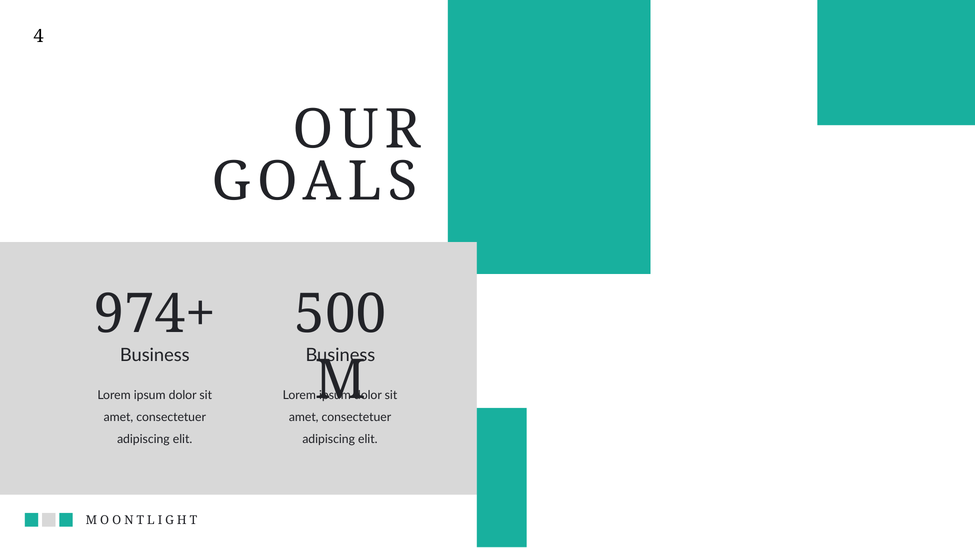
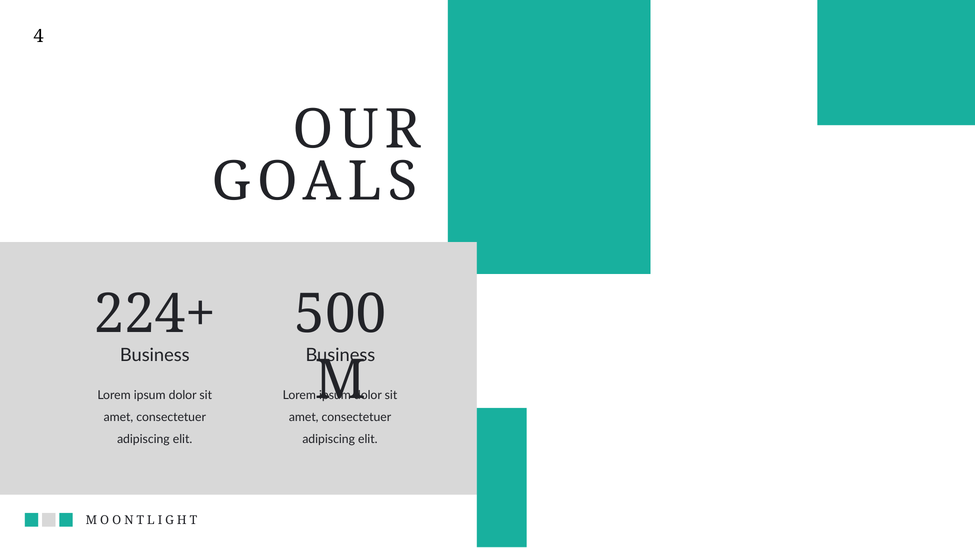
974+: 974+ -> 224+
